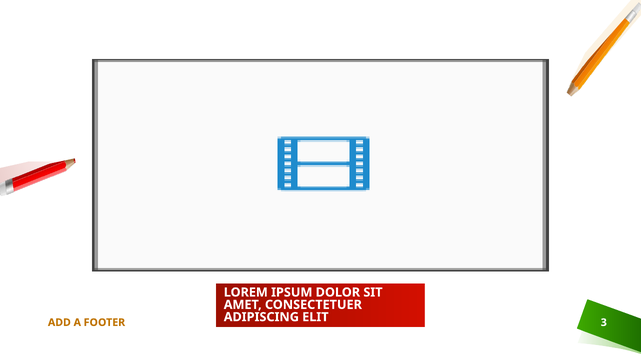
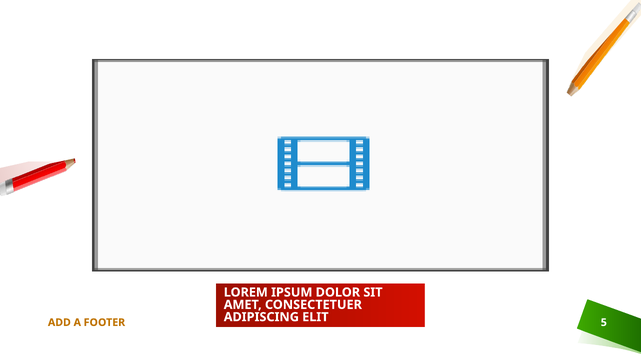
3: 3 -> 5
